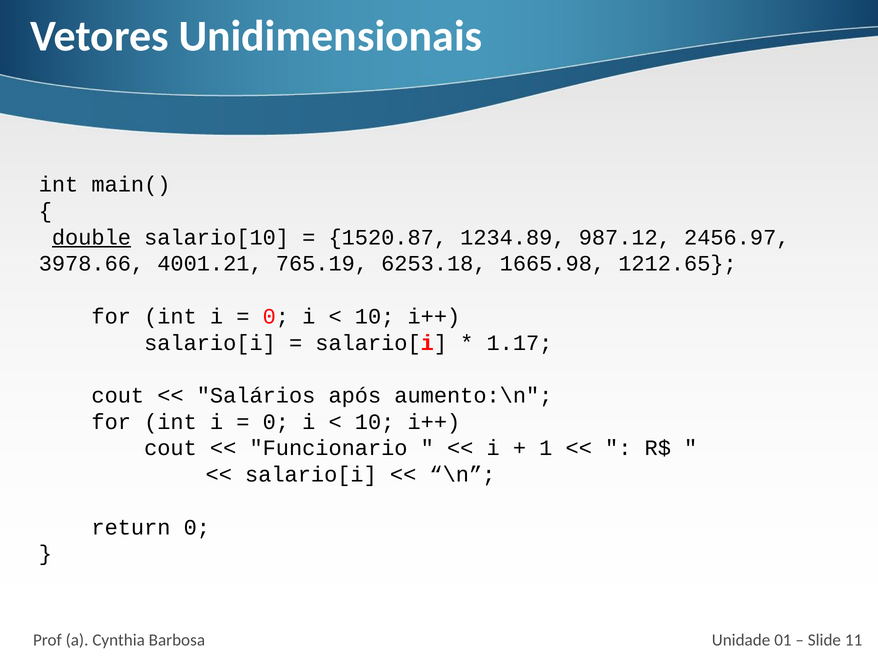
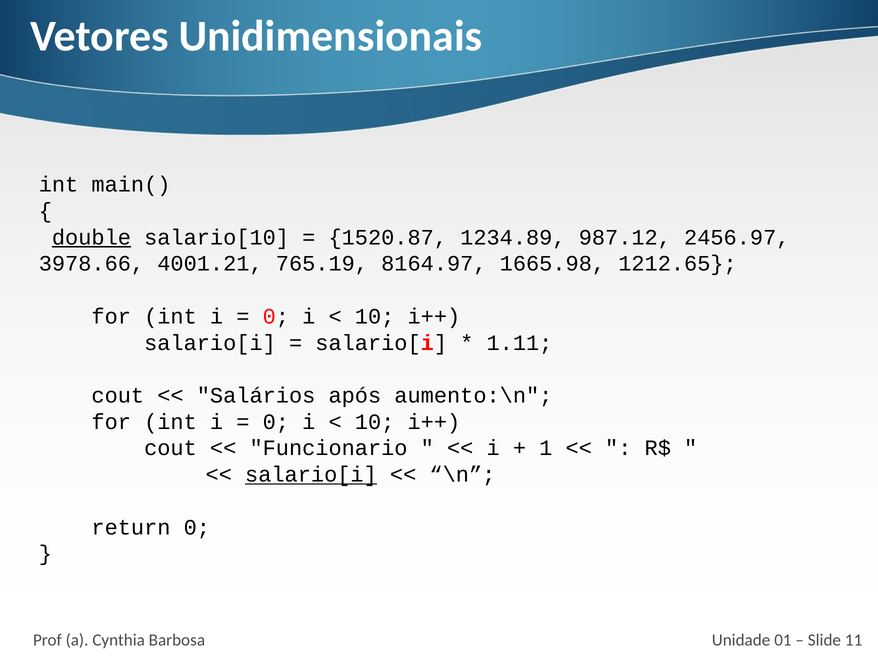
6253.18: 6253.18 -> 8164.97
1.17: 1.17 -> 1.11
salario[i at (311, 474) underline: none -> present
